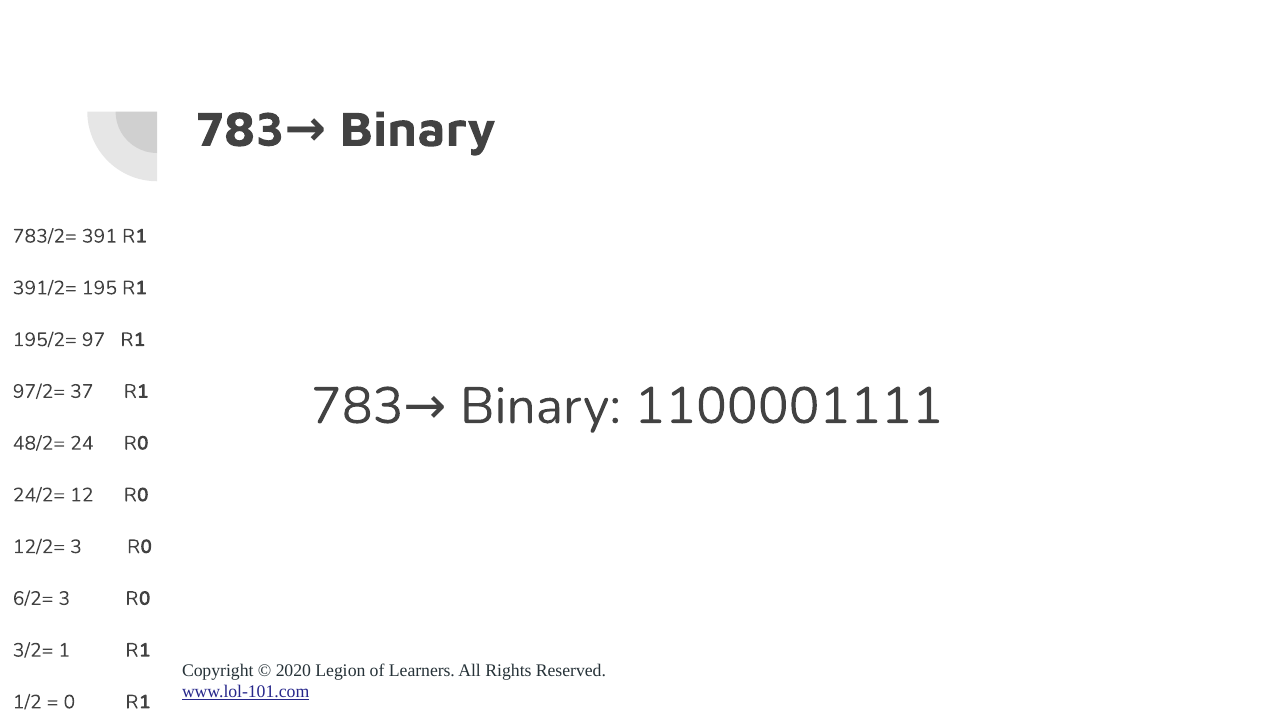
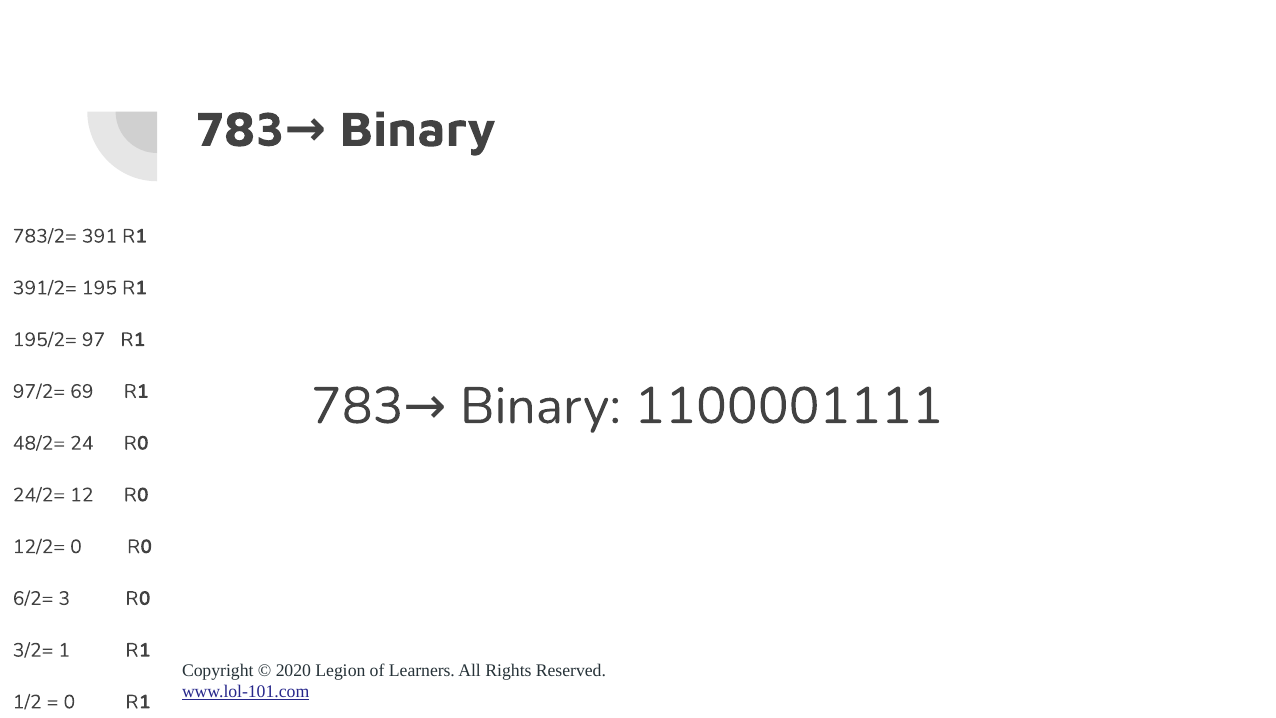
37: 37 -> 69
12/2= 3: 3 -> 0
